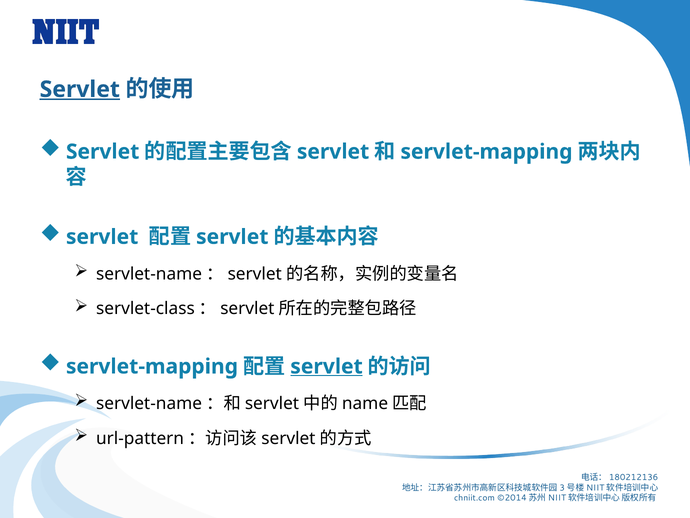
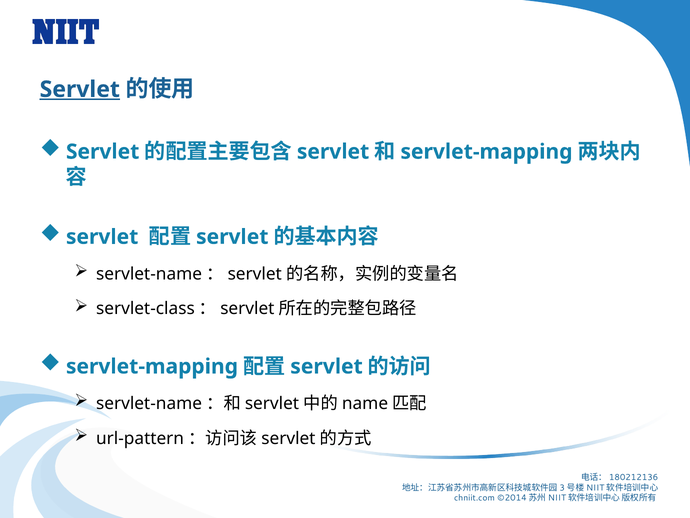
servlet at (326, 366) underline: present -> none
